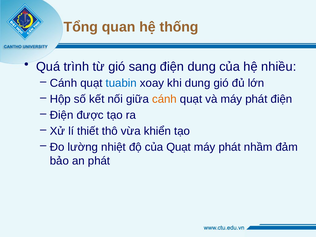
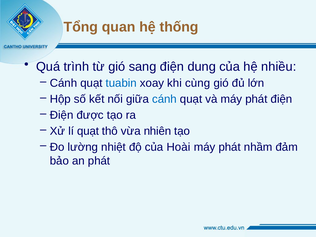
khi dung: dung -> cùng
cánh at (164, 99) colour: orange -> blue
lí thiết: thiết -> quạt
khiển: khiển -> nhiên
của Quạt: Quạt -> Hoài
